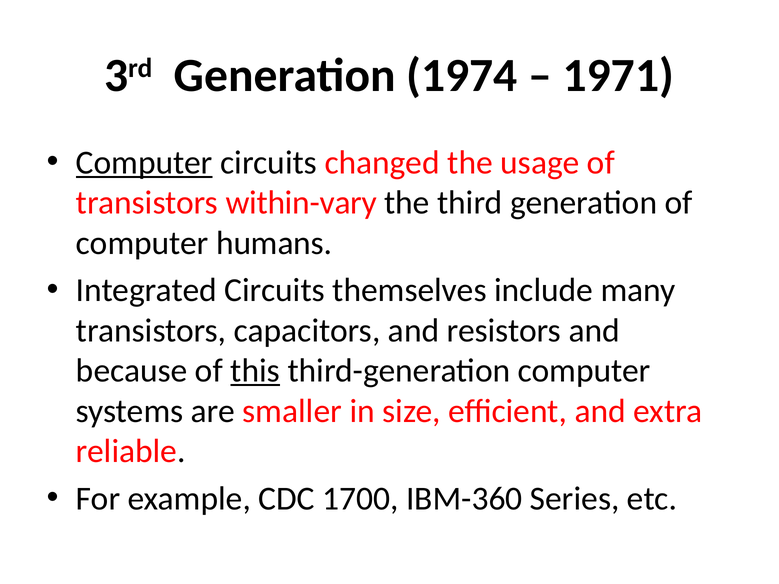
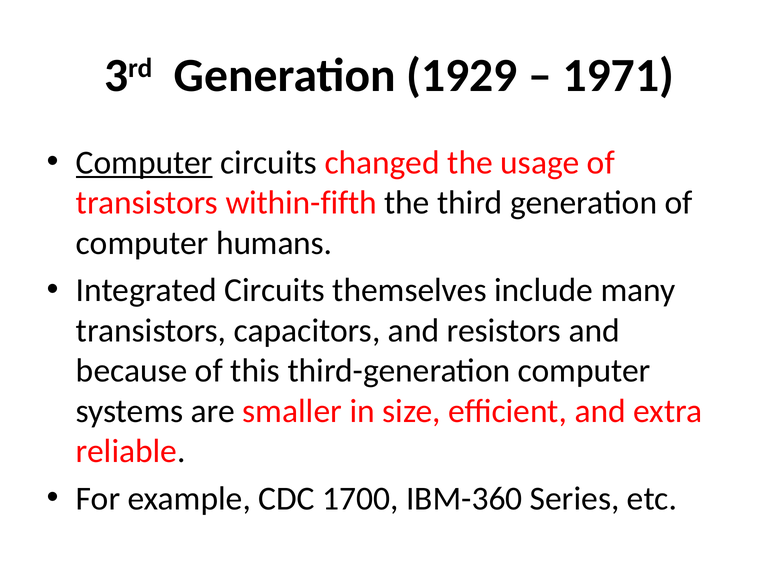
1974: 1974 -> 1929
within-vary: within-vary -> within-fifth
this underline: present -> none
